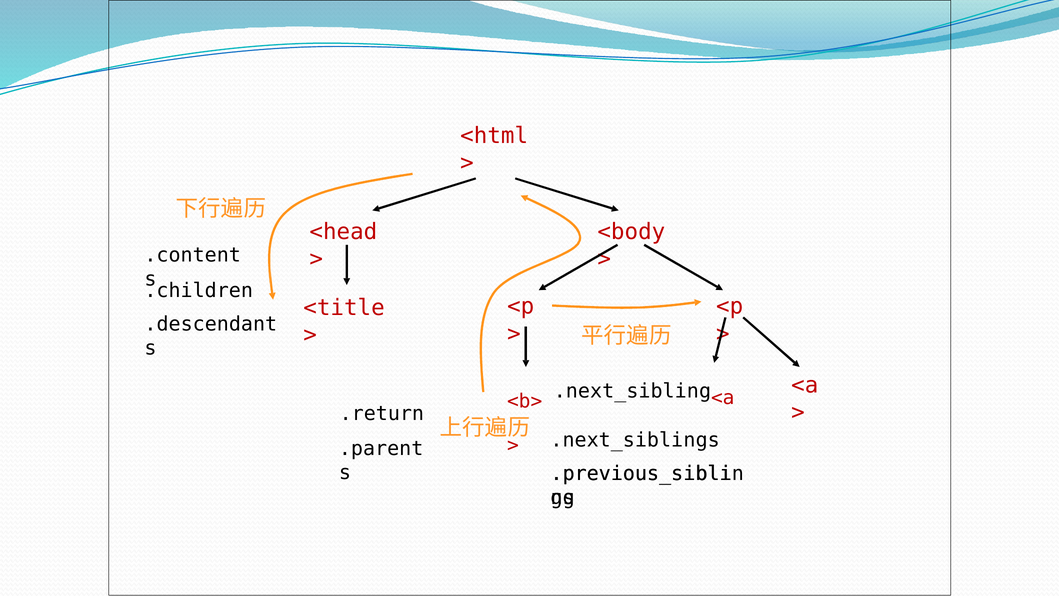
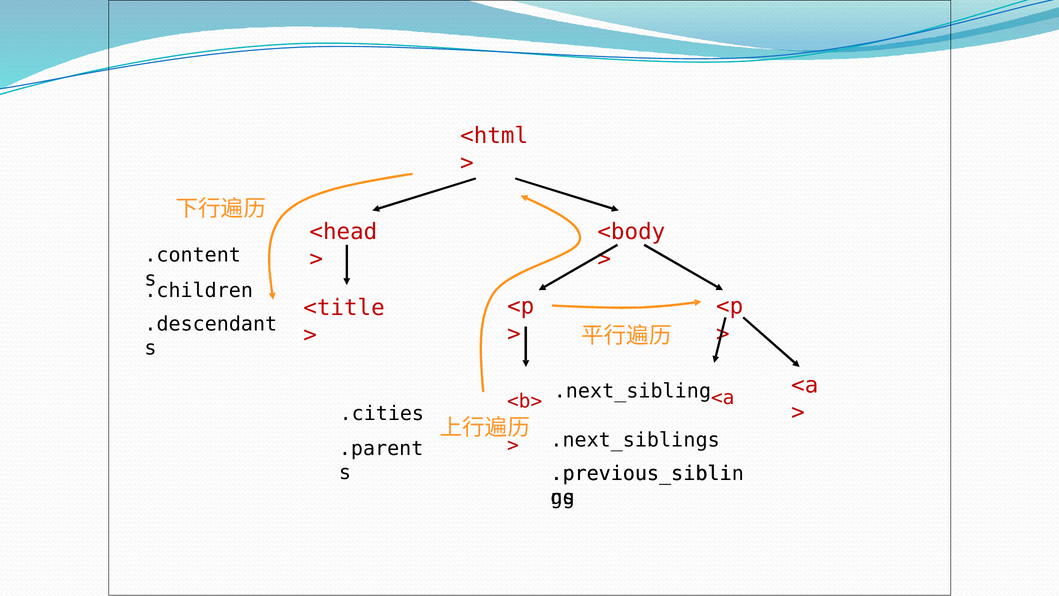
.return: .return -> .cities
